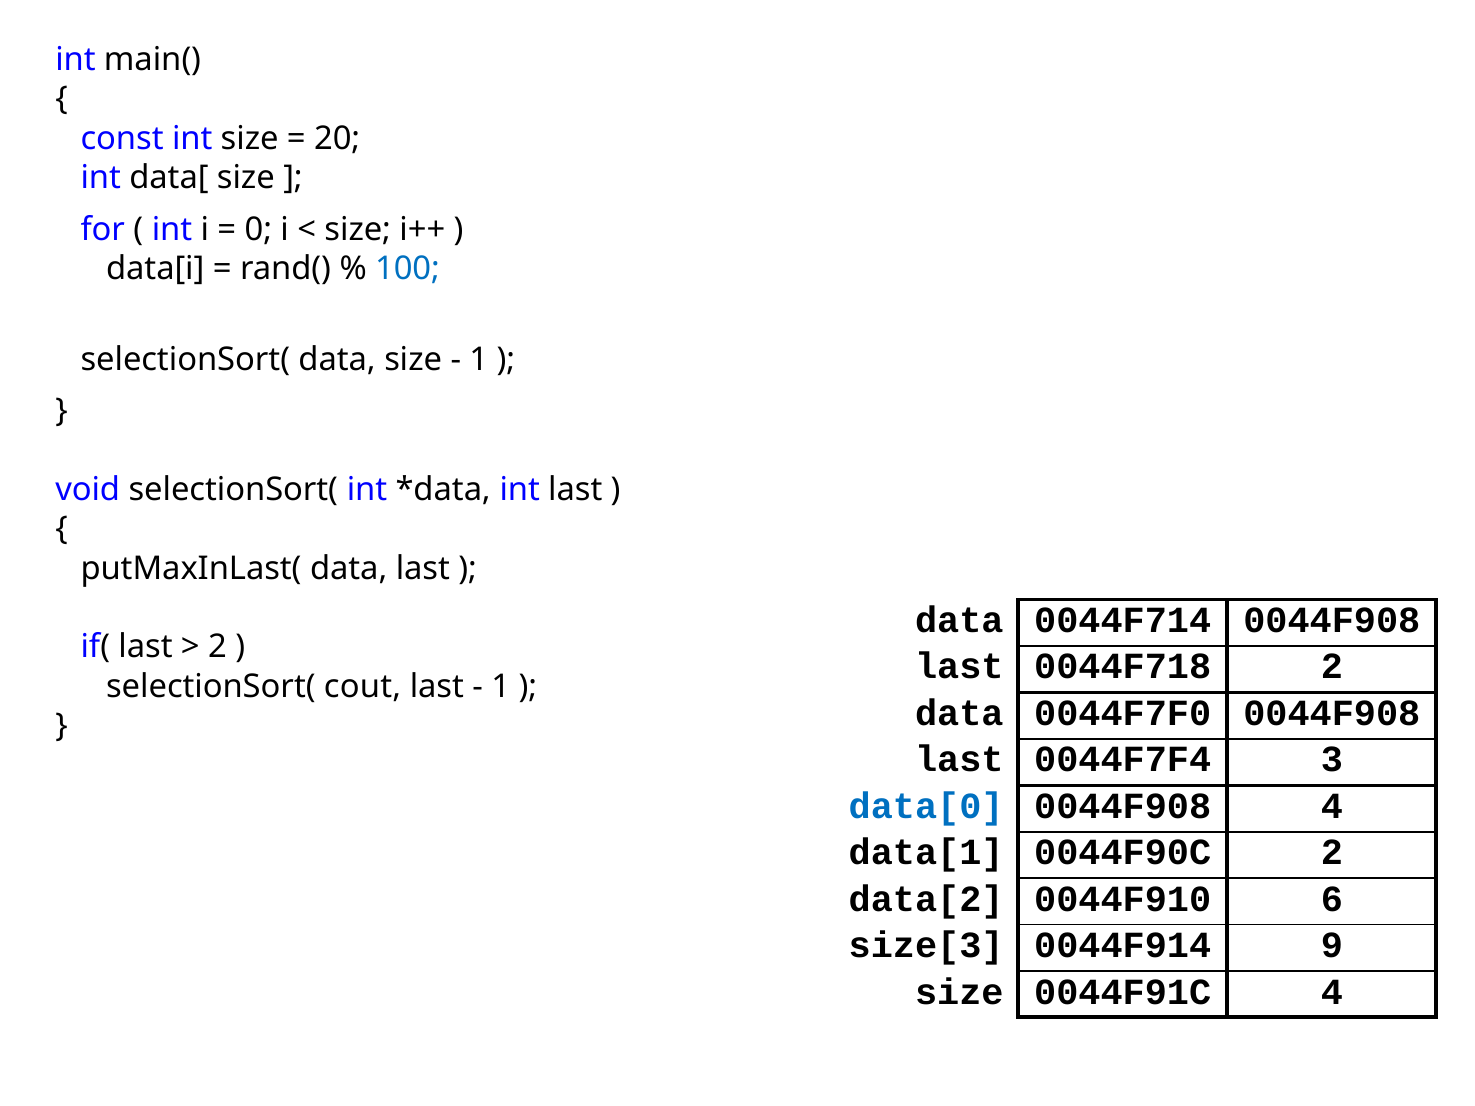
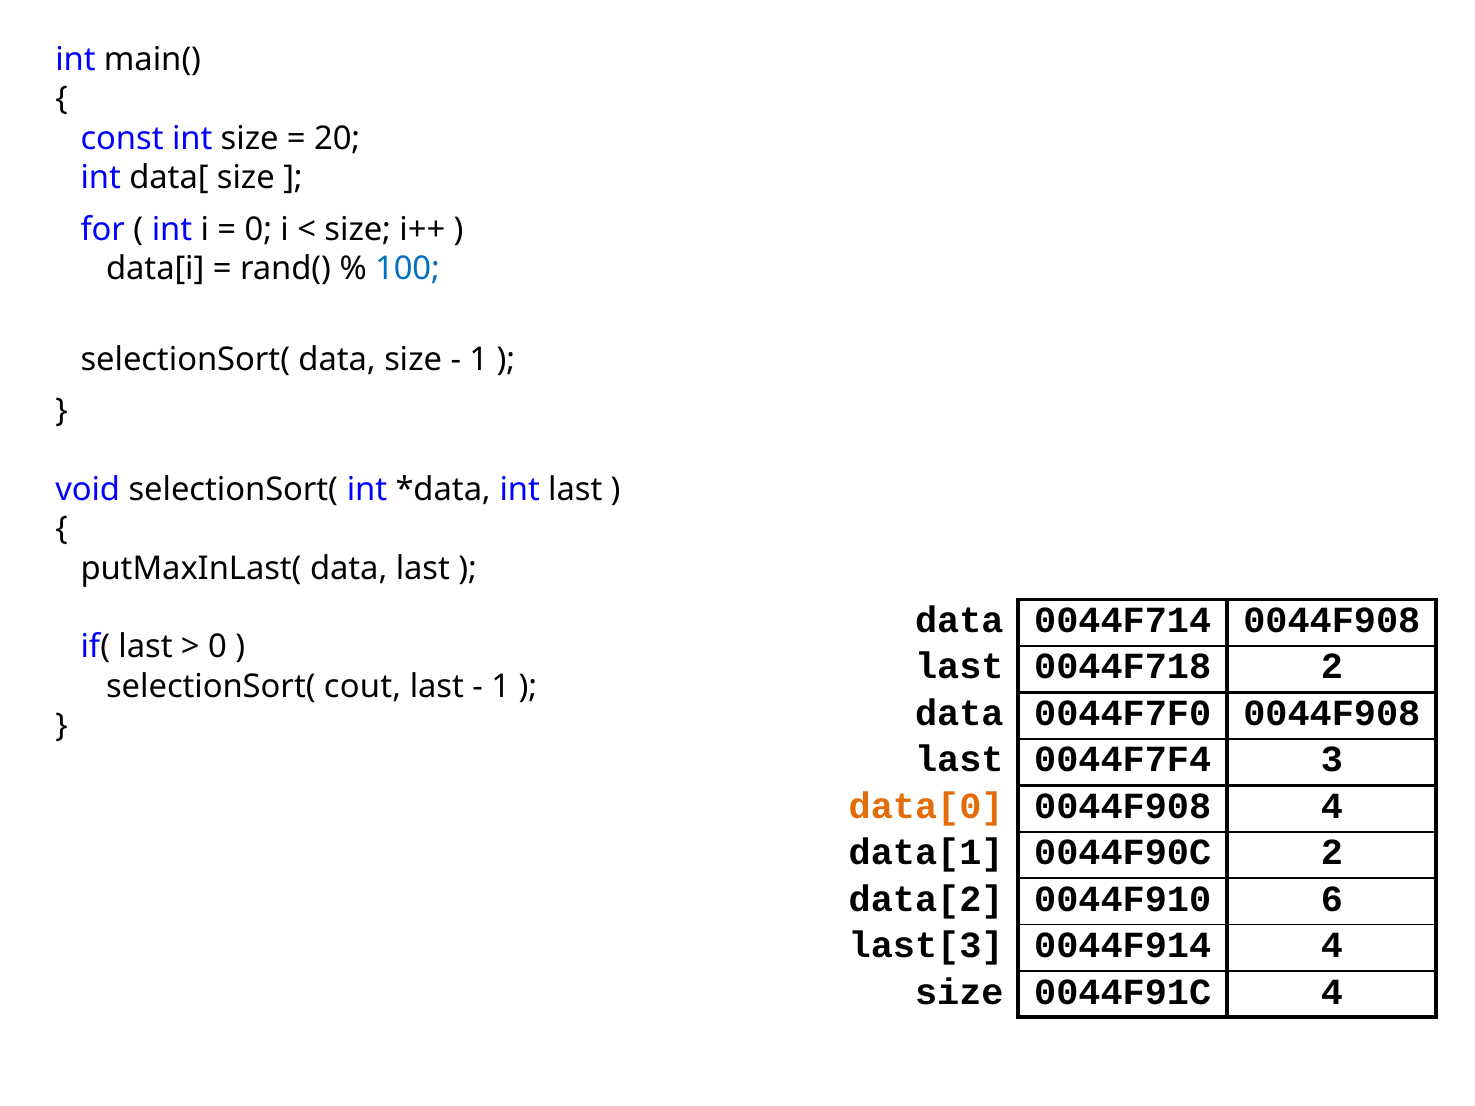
2 at (218, 647): 2 -> 0
data[0 colour: blue -> orange
size[3: size[3 -> last[3
0044F914 9: 9 -> 4
